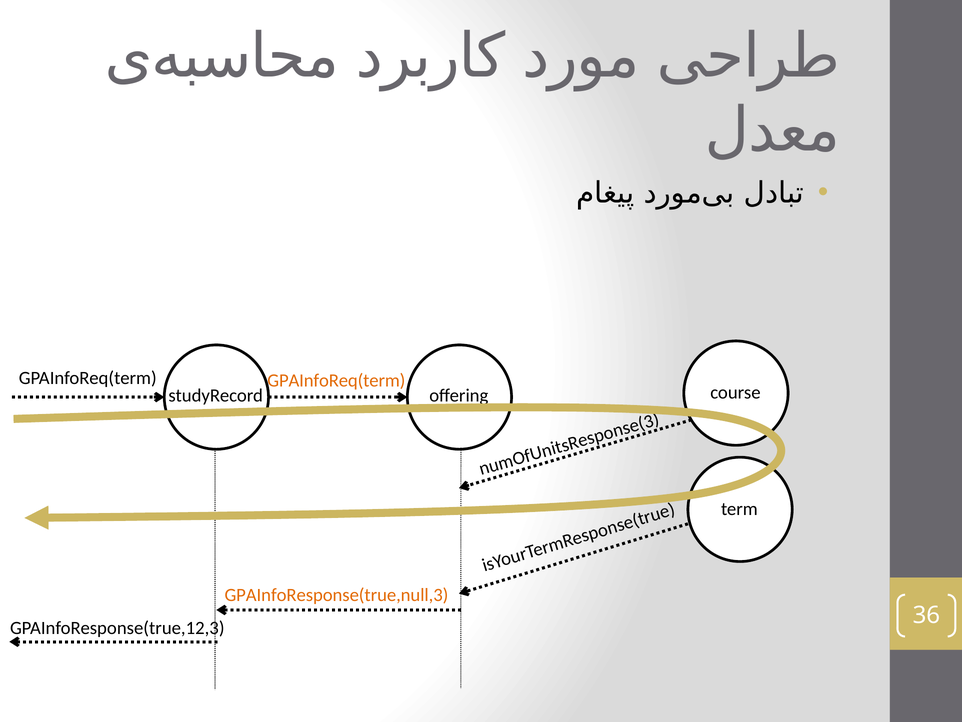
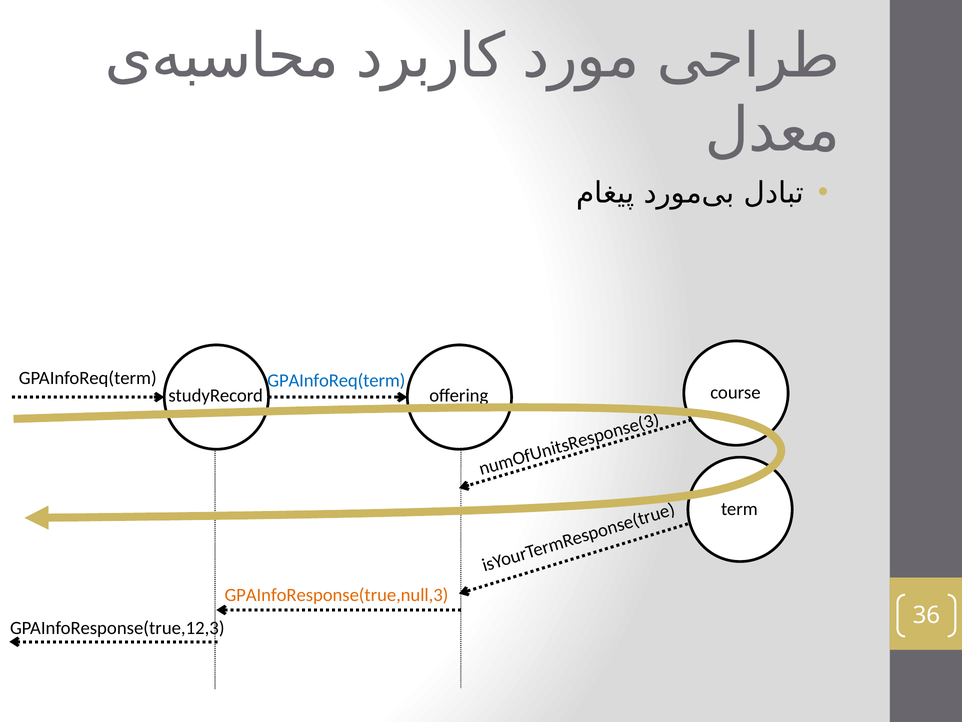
GPAInfoReq(term at (336, 381) colour: orange -> blue
